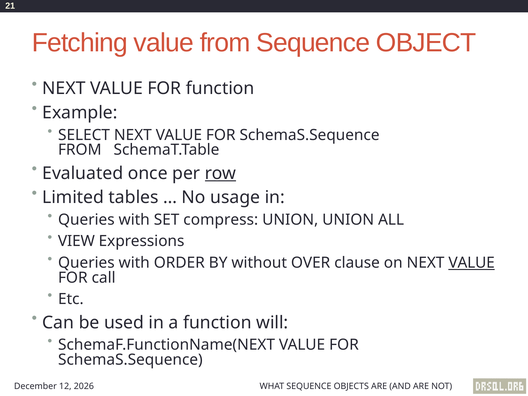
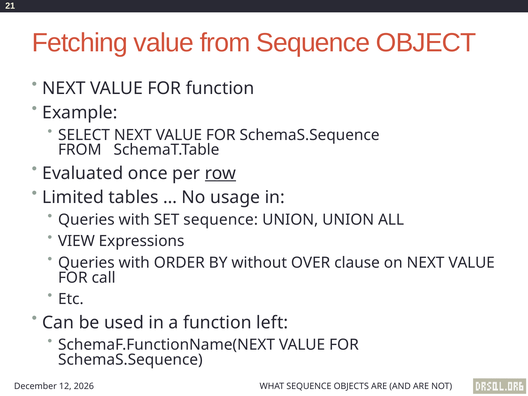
SET compress: compress -> sequence
VALUE at (472, 263) underline: present -> none
will: will -> left
